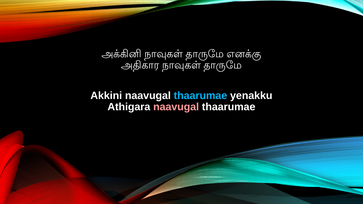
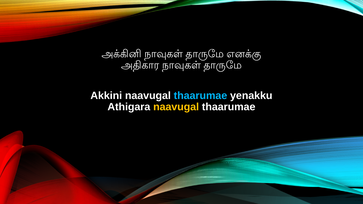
naavugal at (176, 107) colour: pink -> yellow
